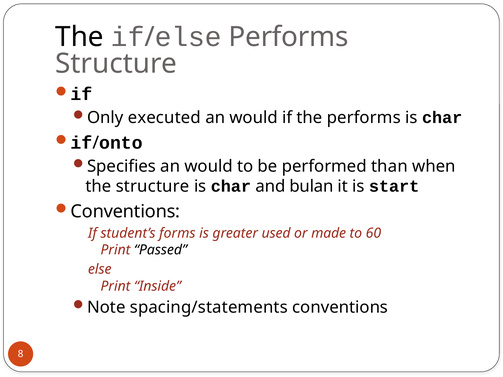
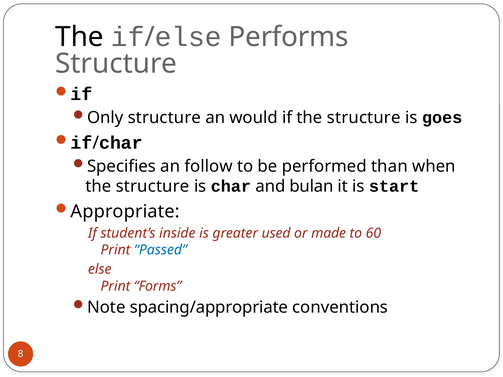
Only executed: executed -> structure
if the performs: performs -> structure
char at (442, 118): char -> goes
onto at (121, 143): onto -> char
Specifies an would: would -> follow
Conventions at (125, 212): Conventions -> Appropriate
forms: forms -> inside
Passed colour: black -> blue
Inside: Inside -> Forms
spacing/statements: spacing/statements -> spacing/appropriate
